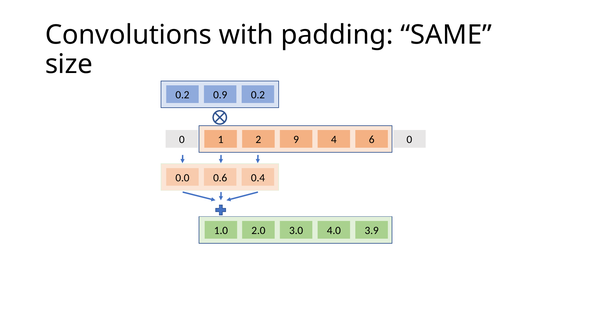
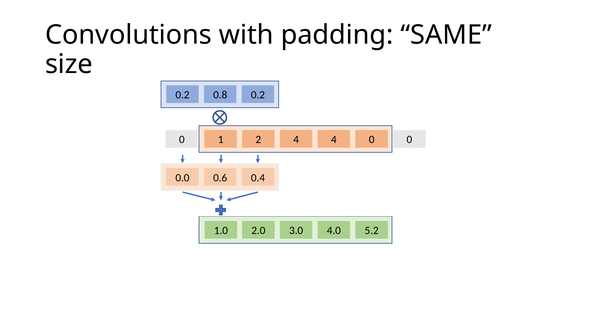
0.9: 0.9 -> 0.8
2 9: 9 -> 4
4 6: 6 -> 0
3.9: 3.9 -> 5.2
